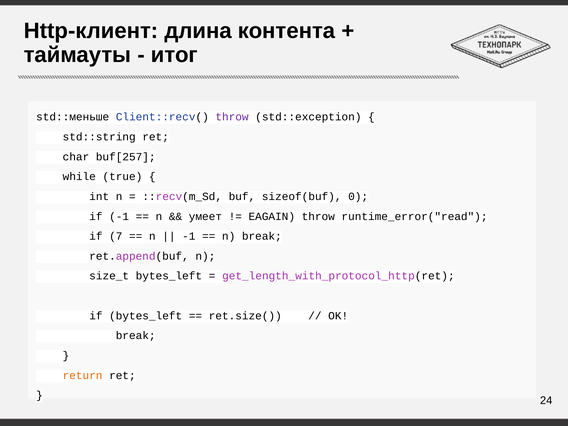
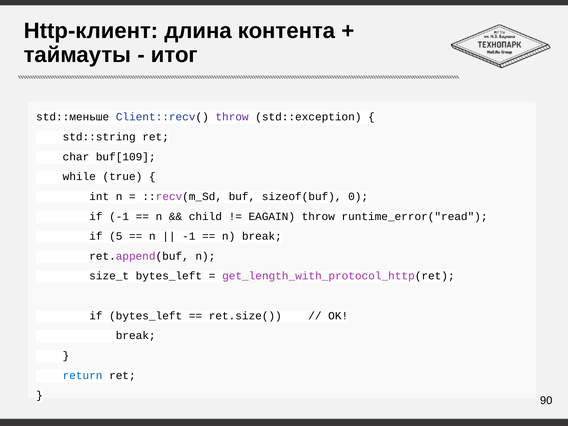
buf[257: buf[257 -> buf[109
умеет: умеет -> child
7: 7 -> 5
return colour: orange -> blue
24: 24 -> 90
